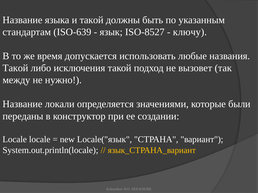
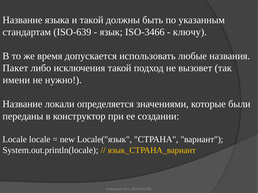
ISO-8527: ISO-8527 -> ISO-3466
Такой at (15, 68): Такой -> Пакет
между: между -> имени
